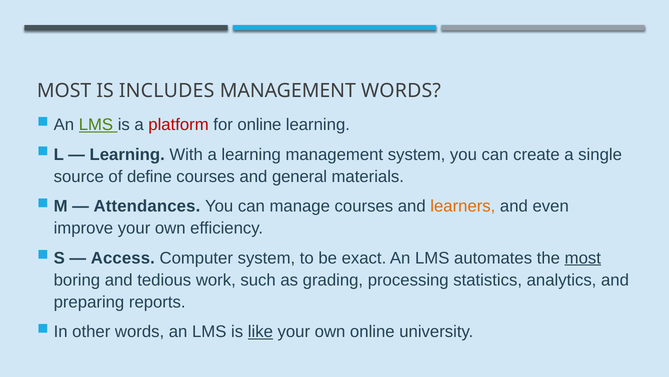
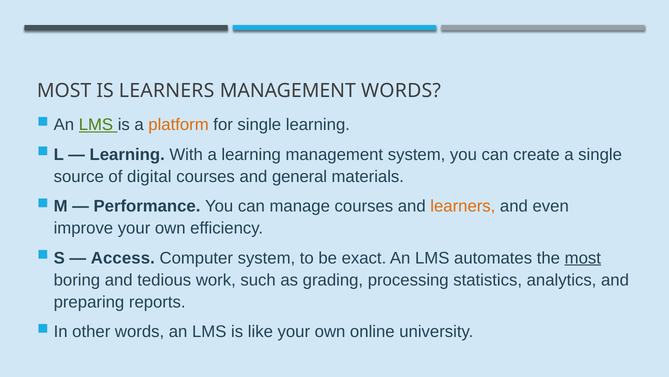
IS INCLUDES: INCLUDES -> LEARNERS
platform colour: red -> orange
for online: online -> single
define: define -> digital
Attendances: Attendances -> Performance
like underline: present -> none
